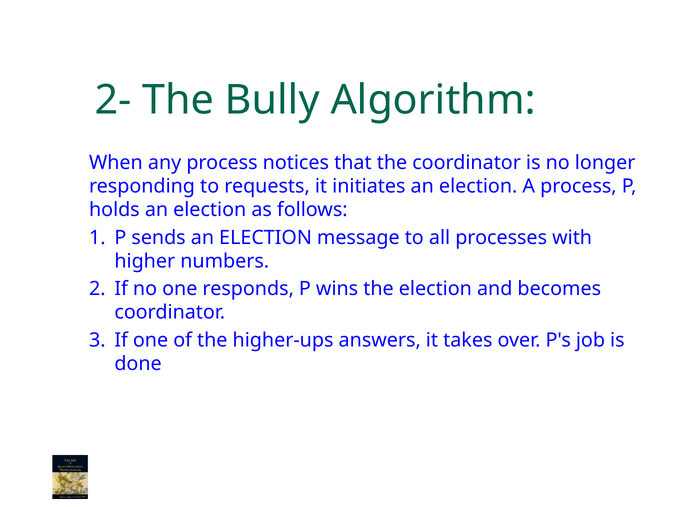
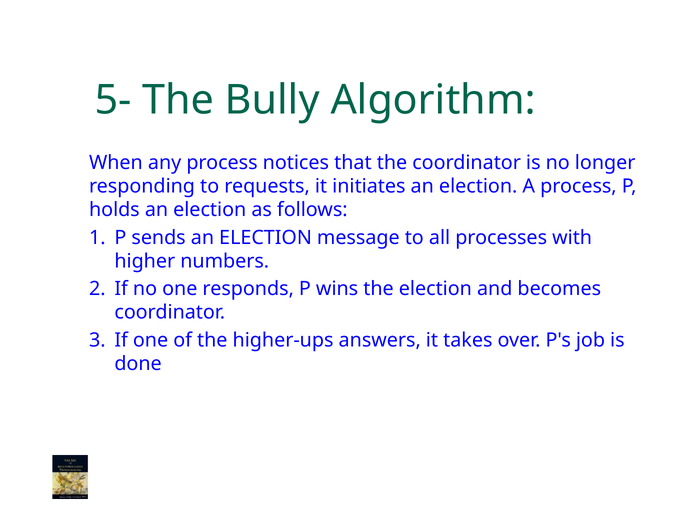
2-: 2- -> 5-
